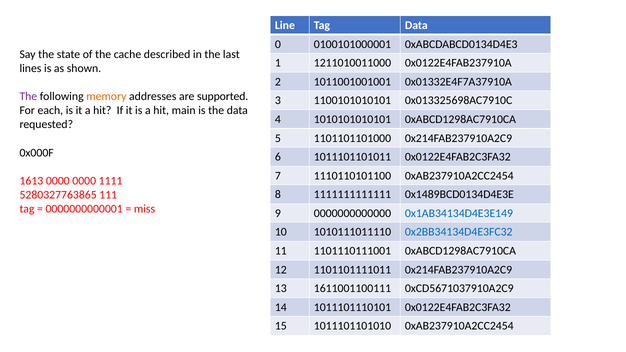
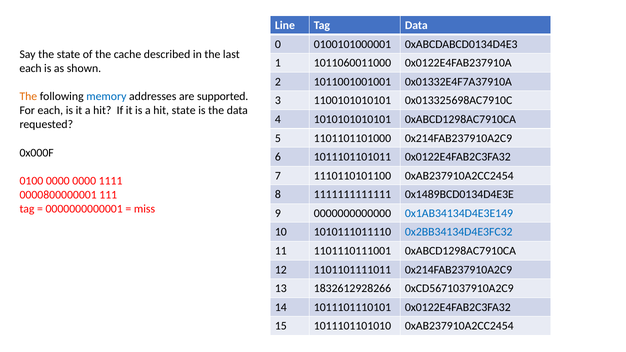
1211010011000: 1211010011000 -> 1011060011000
lines at (30, 68): lines -> each
The at (28, 96) colour: purple -> orange
memory colour: orange -> blue
hit main: main -> state
1613: 1613 -> 0100
5280327763865: 5280327763865 -> 0000800000001
1611001100111: 1611001100111 -> 1832612928266
